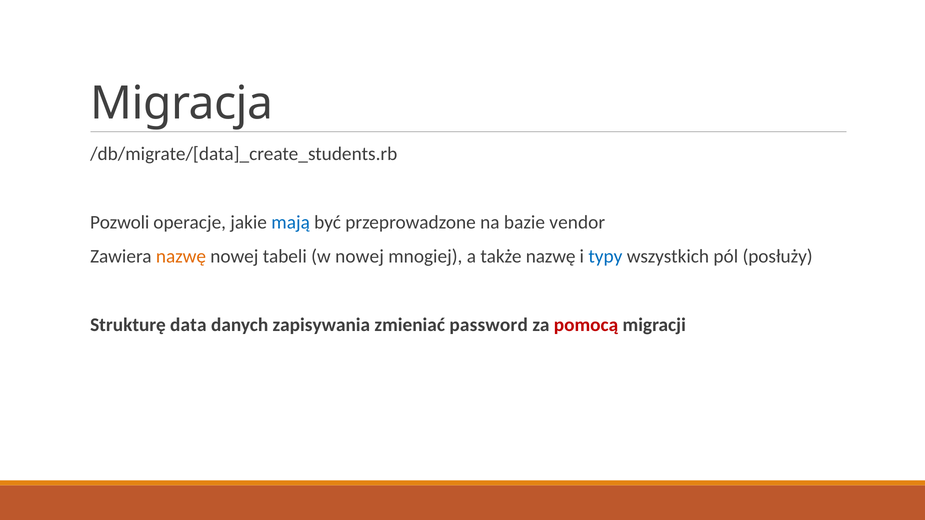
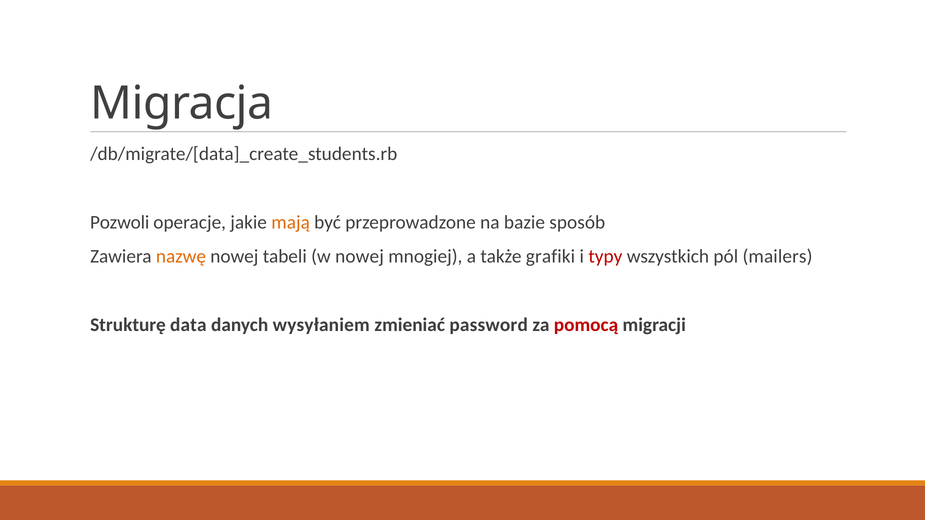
mają colour: blue -> orange
vendor: vendor -> sposób
także nazwę: nazwę -> grafiki
typy colour: blue -> red
posłuży: posłuży -> mailers
zapisywania: zapisywania -> wysyłaniem
